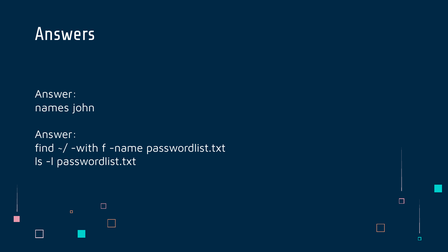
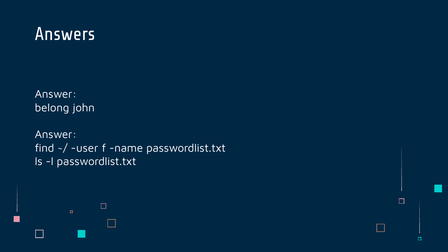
names: names -> belong
with: with -> user
